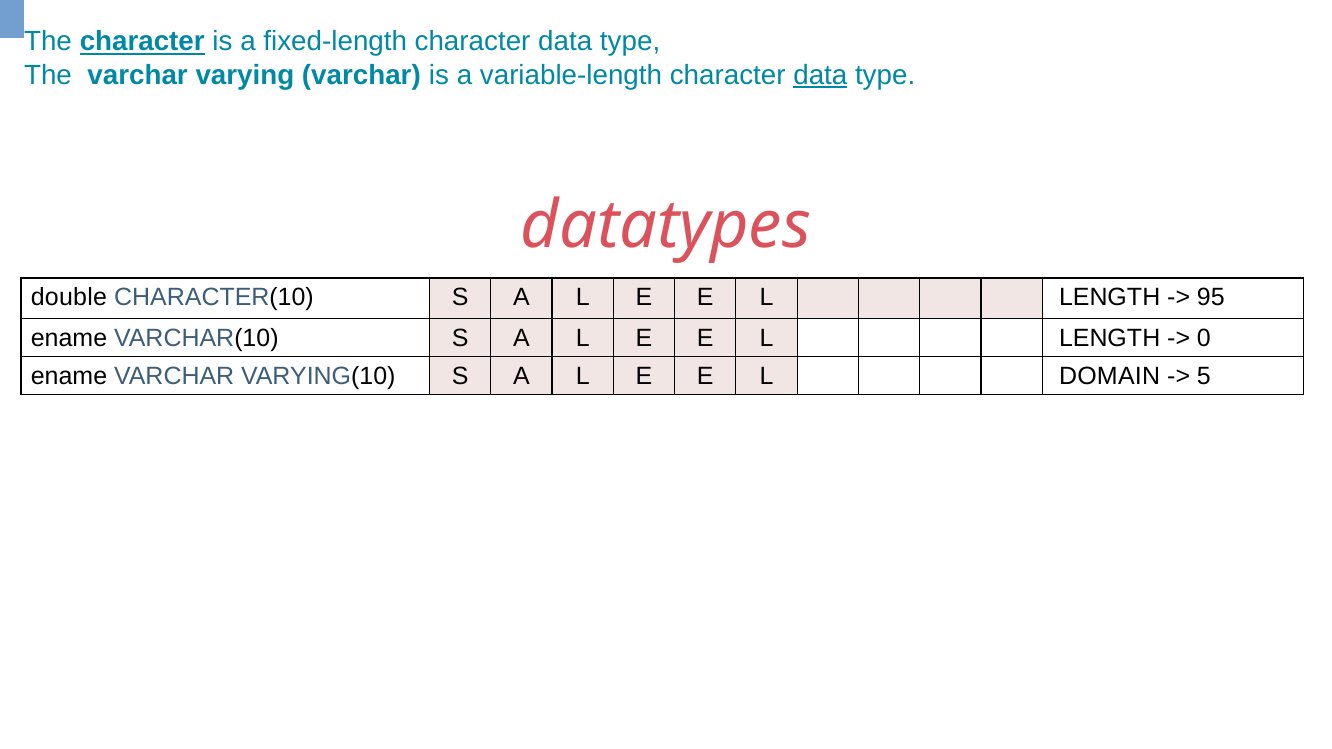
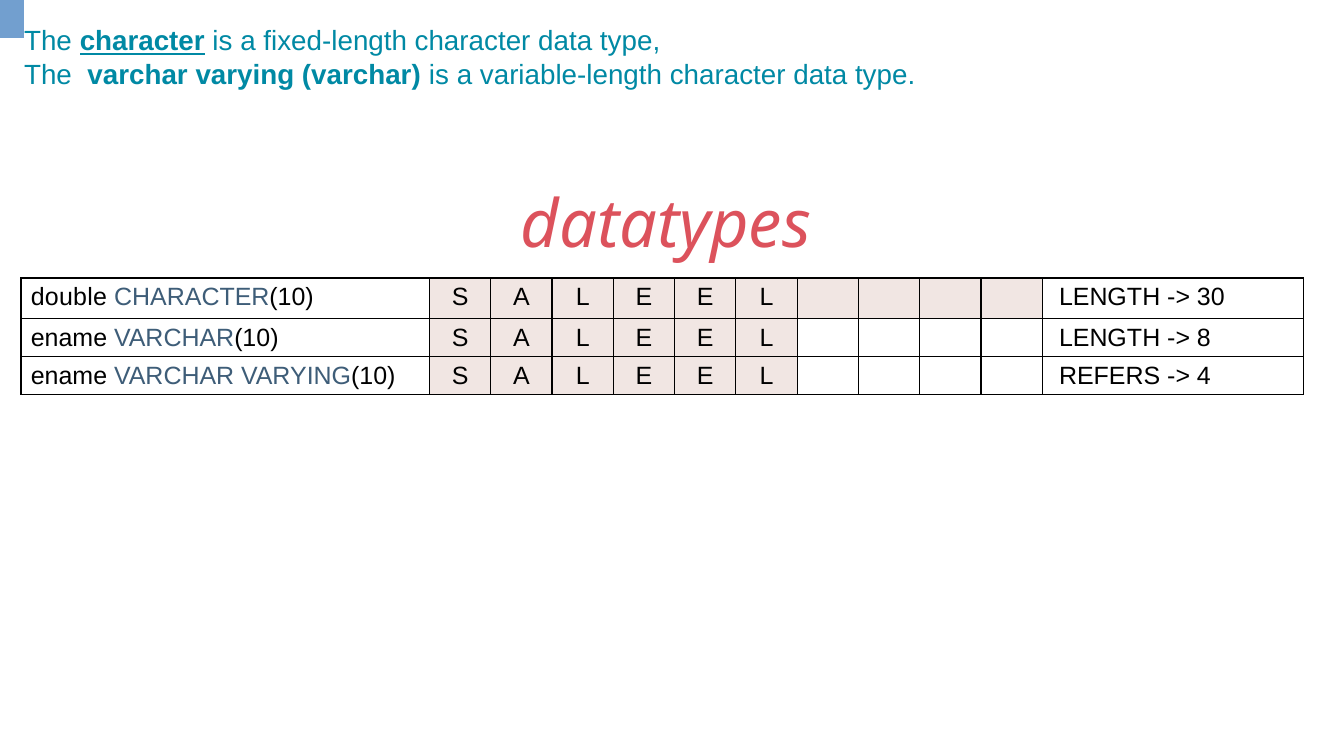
data at (820, 75) underline: present -> none
95: 95 -> 30
0: 0 -> 8
DOMAIN: DOMAIN -> REFERS
5: 5 -> 4
